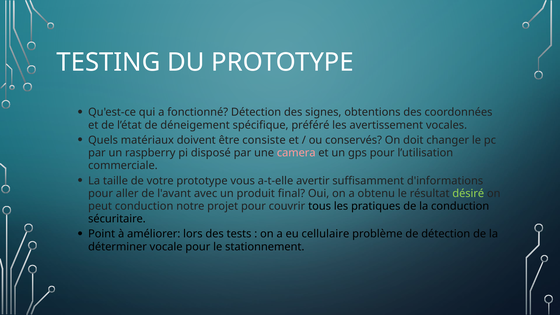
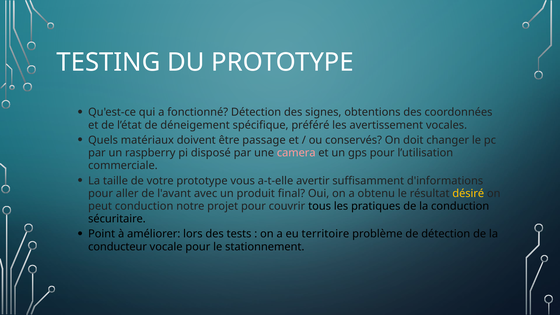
consiste: consiste -> passage
désiré colour: light green -> yellow
cellulaire: cellulaire -> territoire
déterminer: déterminer -> conducteur
